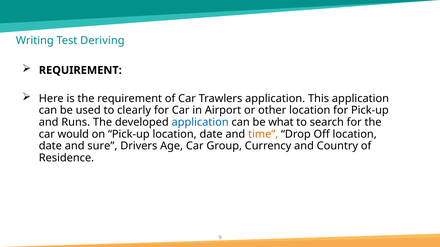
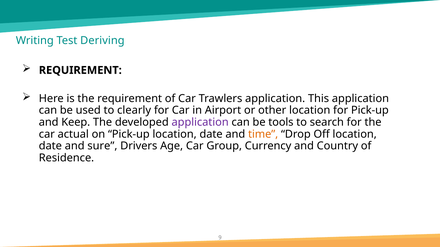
Runs: Runs -> Keep
application at (200, 122) colour: blue -> purple
what: what -> tools
would: would -> actual
